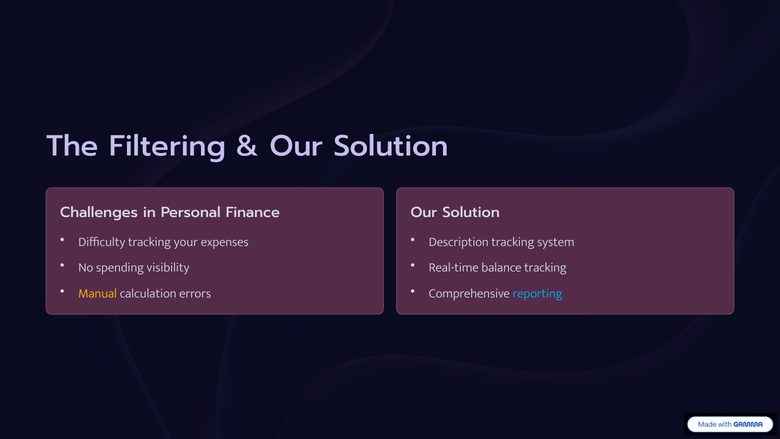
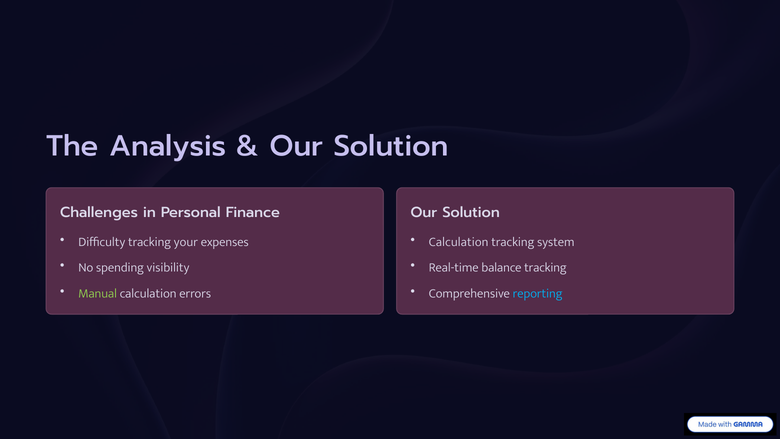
Filtering: Filtering -> Analysis
Description at (459, 242): Description -> Calculation
Manual colour: yellow -> light green
